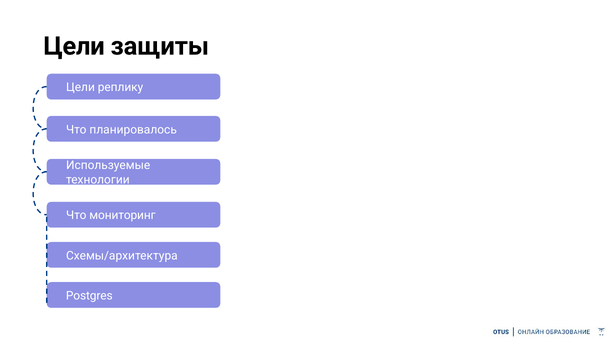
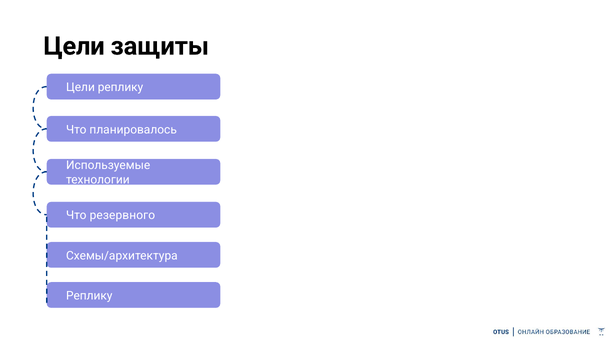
мониторинг: мониторинг -> резервного
Postgres at (89, 296): Postgres -> Реплику
